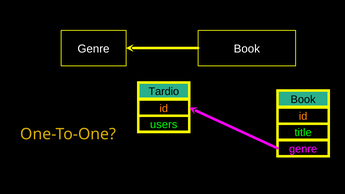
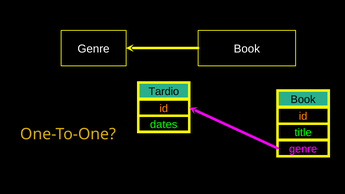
users: users -> dates
